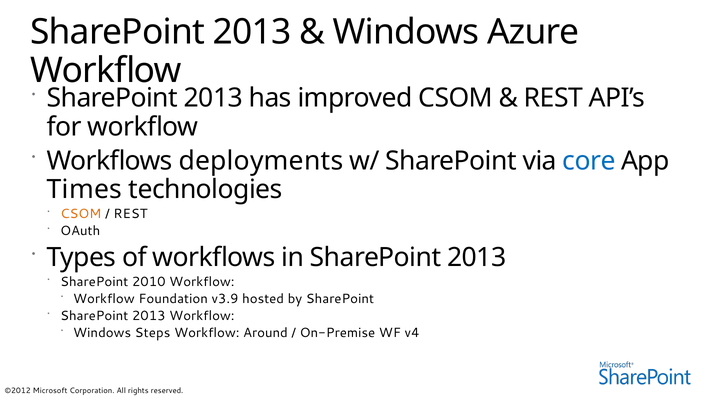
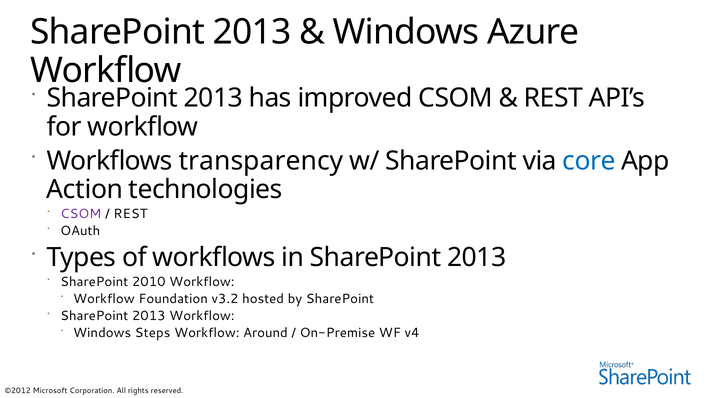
deployments: deployments -> transparency
Times: Times -> Action
CSOM at (81, 214) colour: orange -> purple
v3.9: v3.9 -> v3.2
